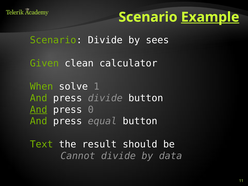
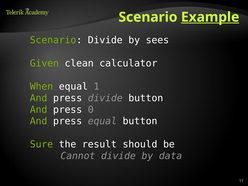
When solve: solve -> equal
And at (39, 110) underline: present -> none
Text: Text -> Sure
